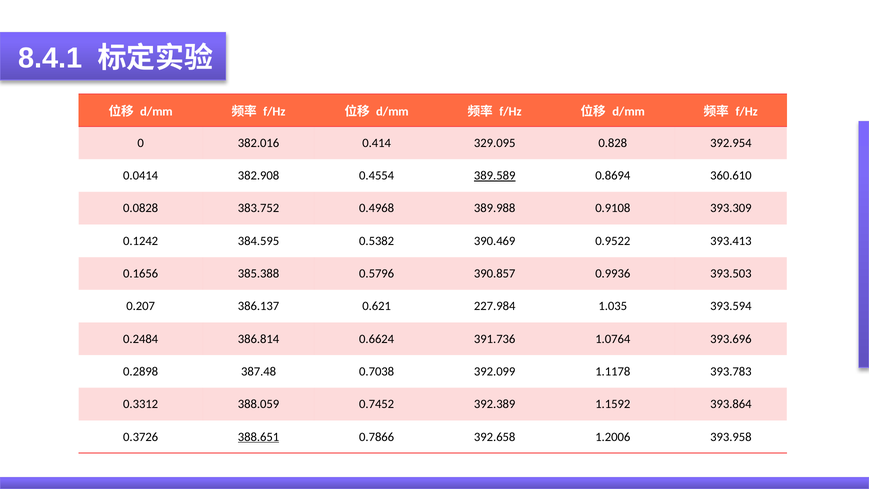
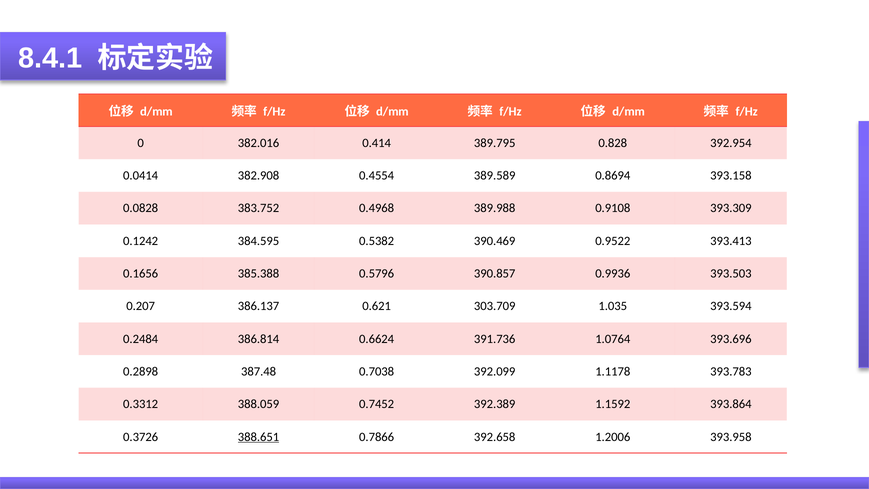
329.095: 329.095 -> 389.795
389.589 underline: present -> none
360.610: 360.610 -> 393.158
227.984: 227.984 -> 303.709
